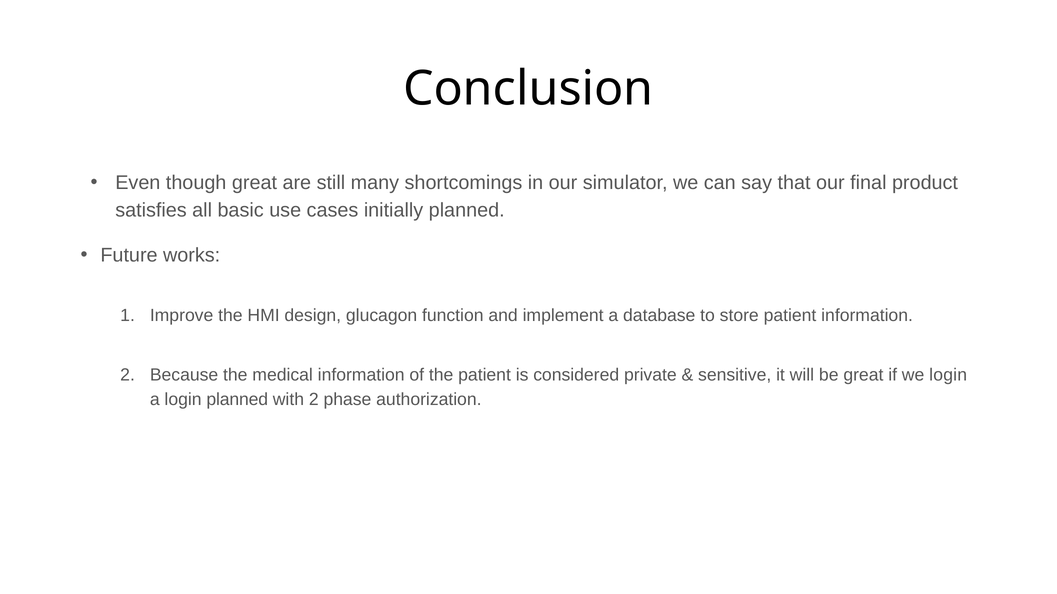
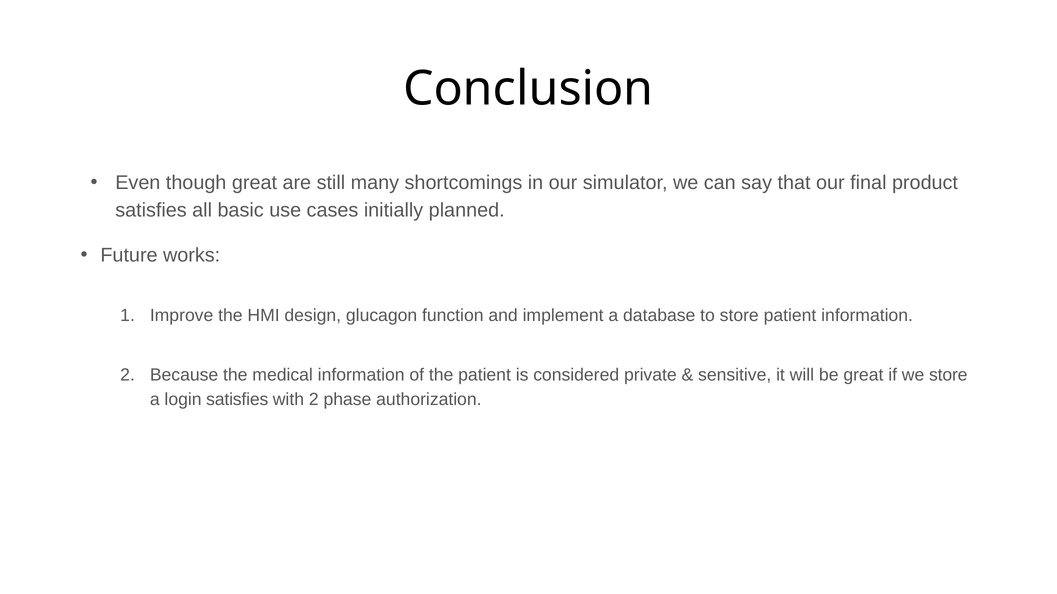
we login: login -> store
login planned: planned -> satisfies
